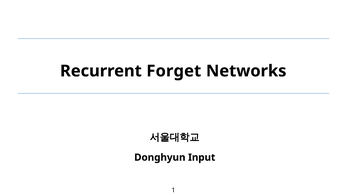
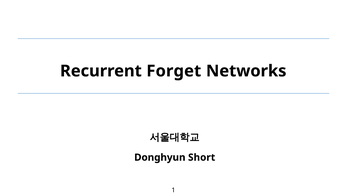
Input: Input -> Short
